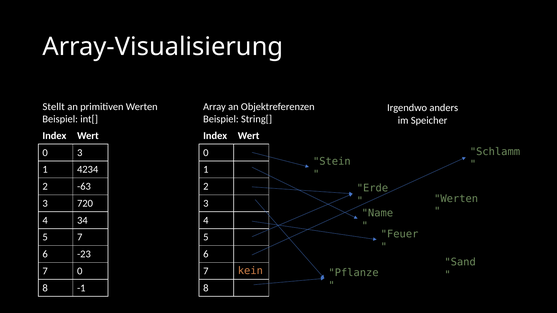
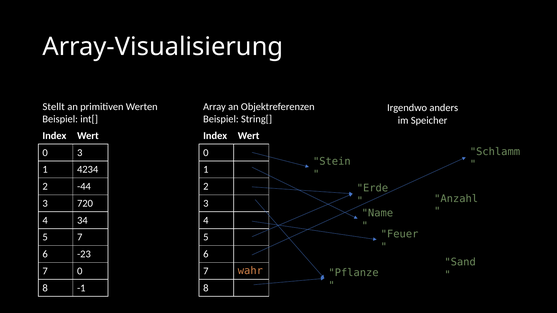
-63: -63 -> -44
Werten at (456, 199): Werten -> Anzahl
kein: kein -> wahr
